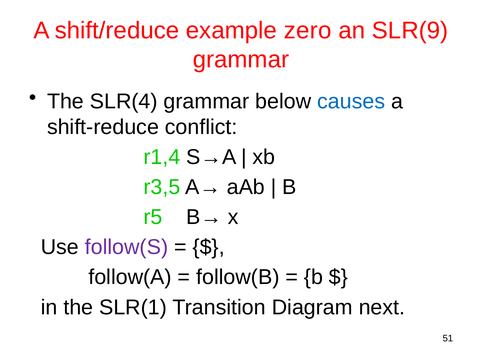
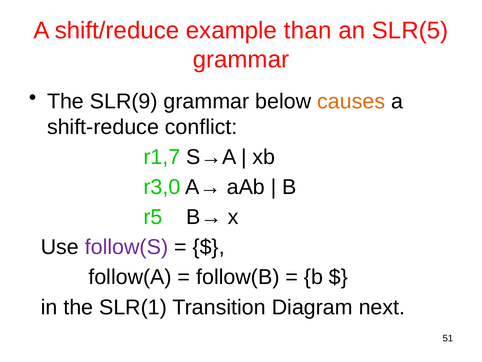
zero: zero -> than
SLR(9: SLR(9 -> SLR(5
SLR(4: SLR(4 -> SLR(9
causes colour: blue -> orange
r1,4: r1,4 -> r1,7
r3,5: r3,5 -> r3,0
